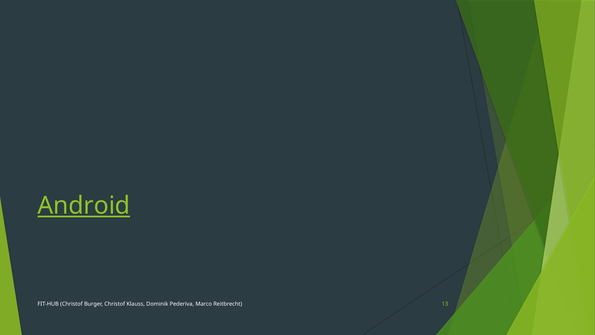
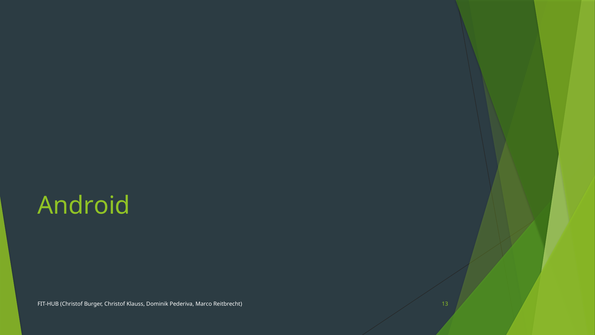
Android underline: present -> none
